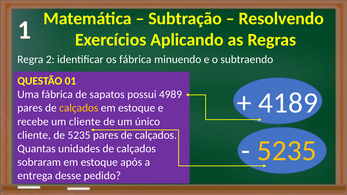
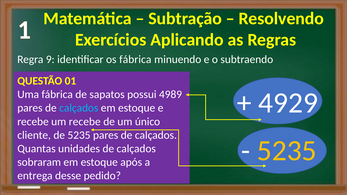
2: 2 -> 9
4189: 4189 -> 4929
calçados at (79, 108) colour: yellow -> light blue
um cliente: cliente -> recebe
